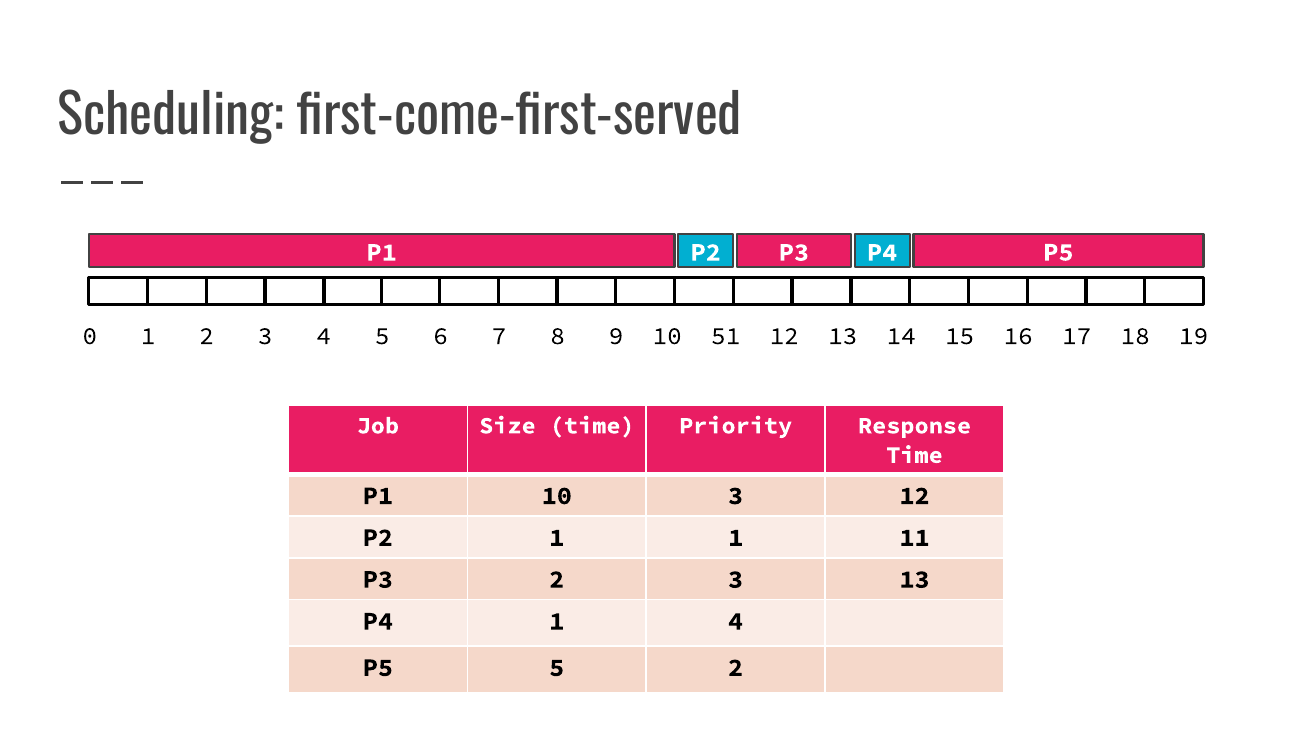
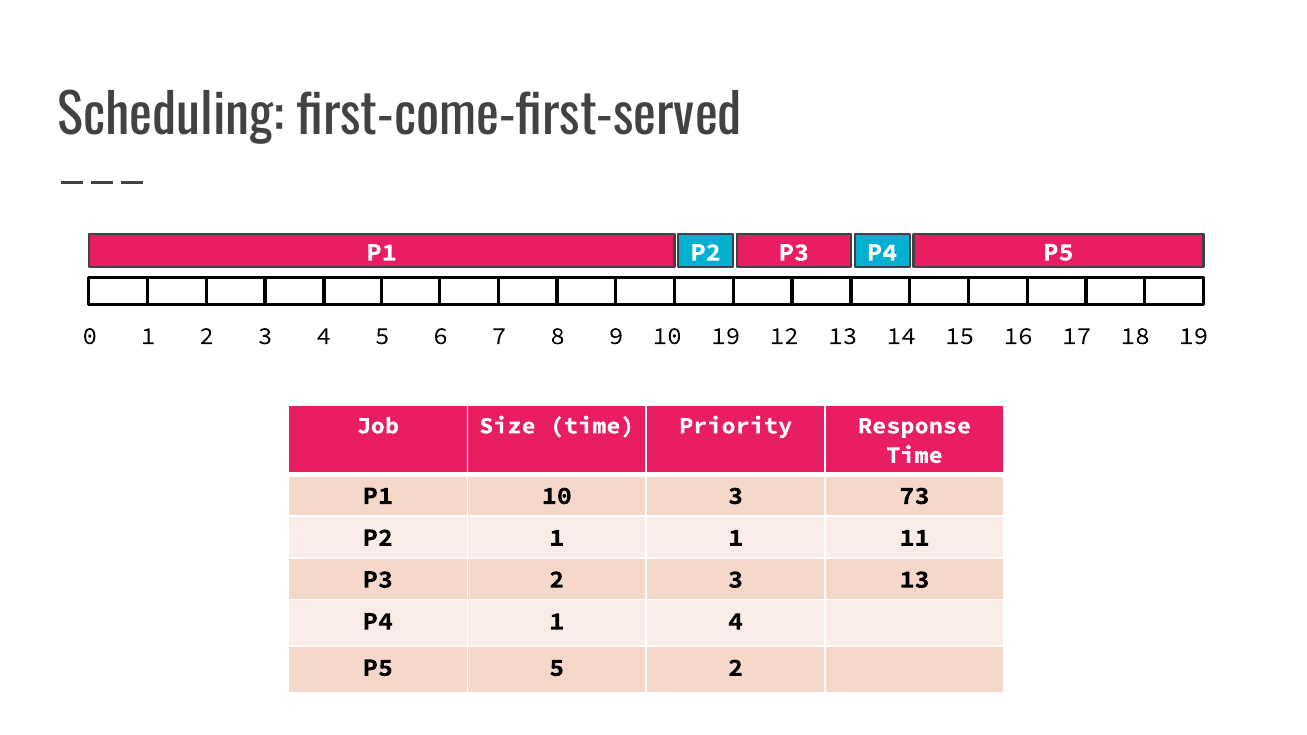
10 51: 51 -> 19
3 12: 12 -> 73
